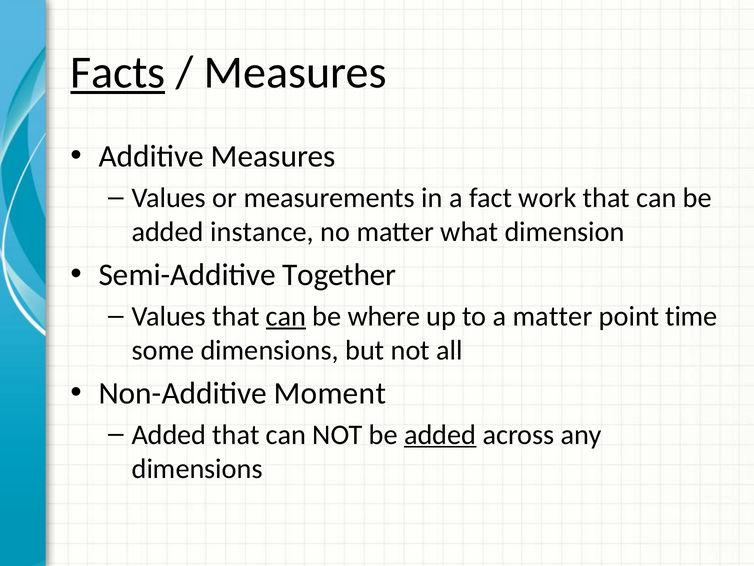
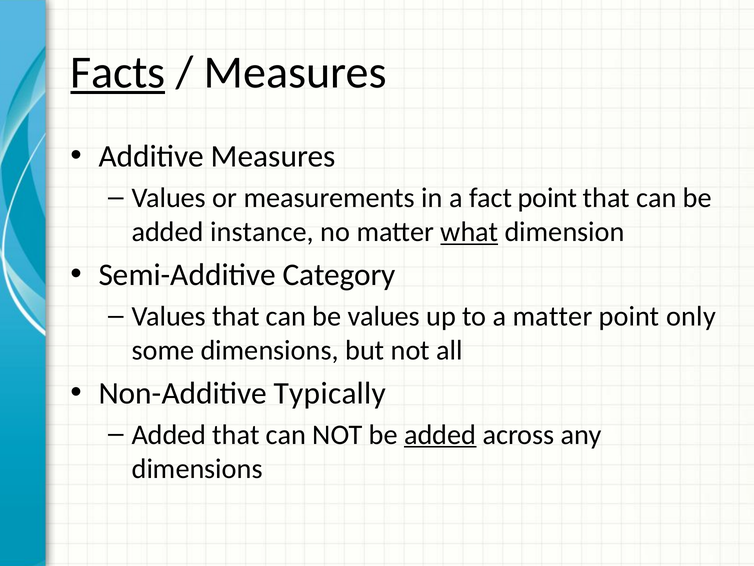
fact work: work -> point
what underline: none -> present
Together: Together -> Category
can at (286, 316) underline: present -> none
be where: where -> values
time: time -> only
Moment: Moment -> Typically
